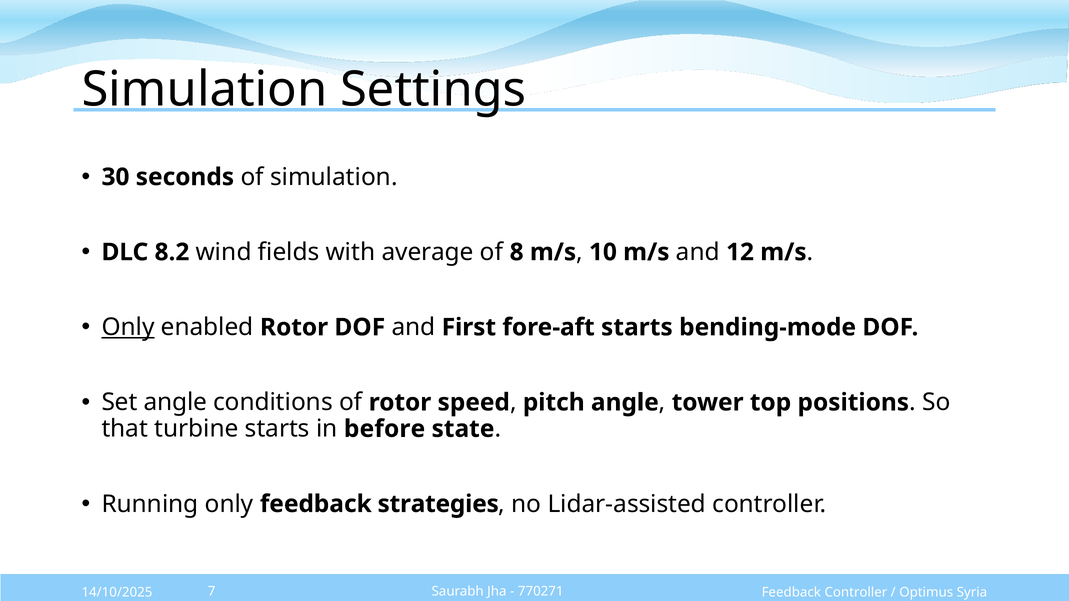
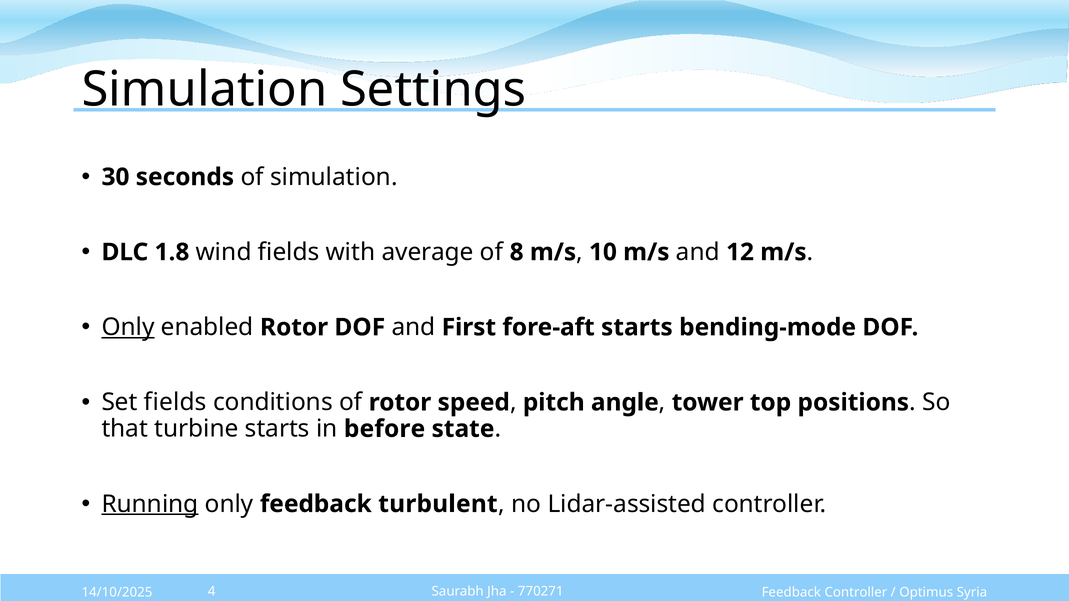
8.2: 8.2 -> 1.8
Set angle: angle -> fields
Running underline: none -> present
strategies: strategies -> turbulent
7: 7 -> 4
